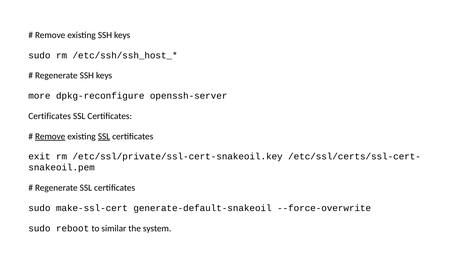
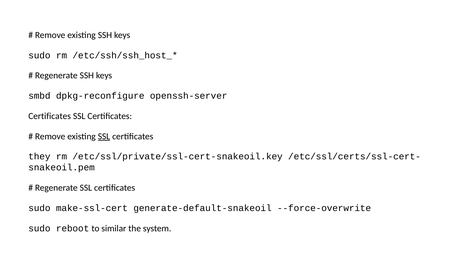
more: more -> smbd
Remove at (50, 136) underline: present -> none
exit: exit -> they
